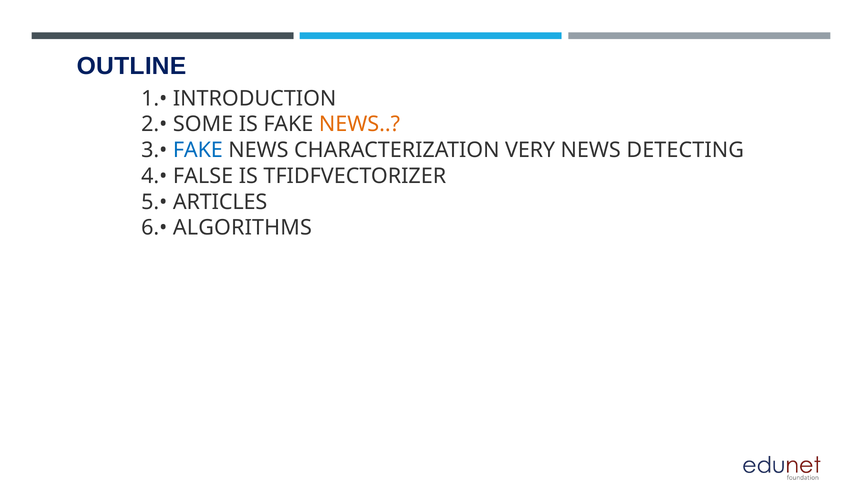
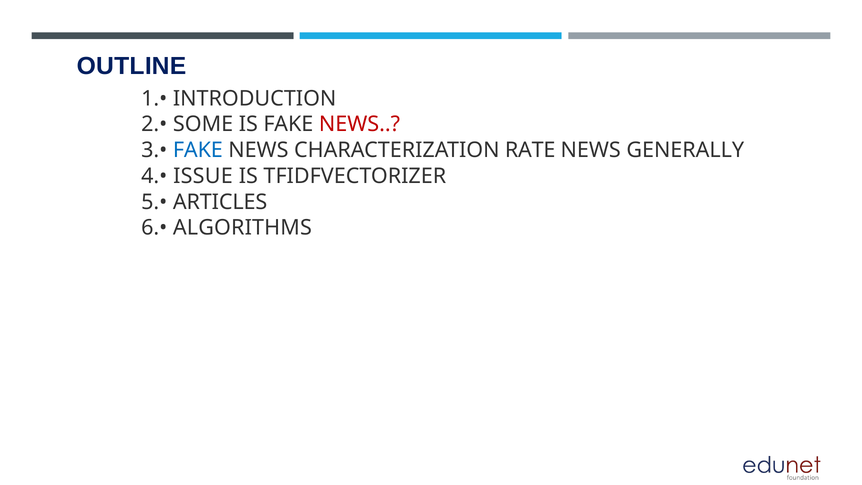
NEWS at (359, 124) colour: orange -> red
VERY: VERY -> RATE
DETECTING: DETECTING -> GENERALLY
FALSE: FALSE -> ISSUE
